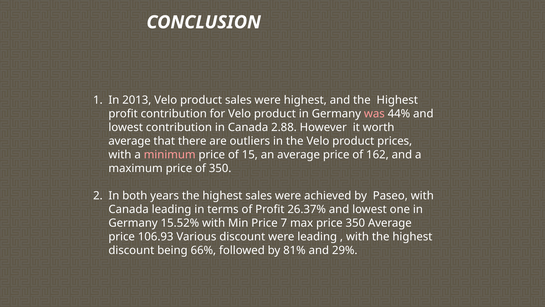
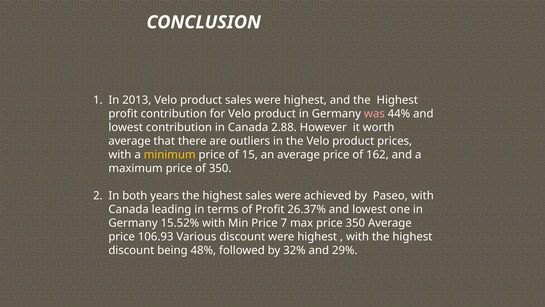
minimum colour: pink -> yellow
discount were leading: leading -> highest
66%: 66% -> 48%
81%: 81% -> 32%
